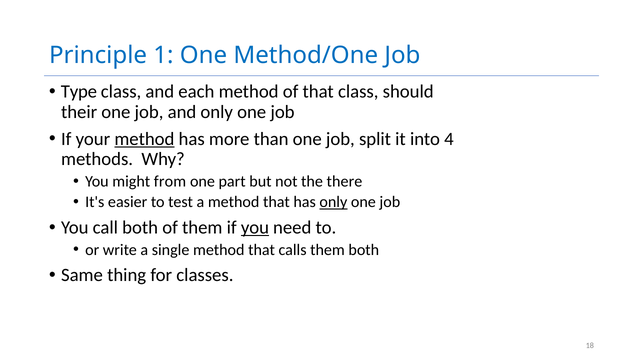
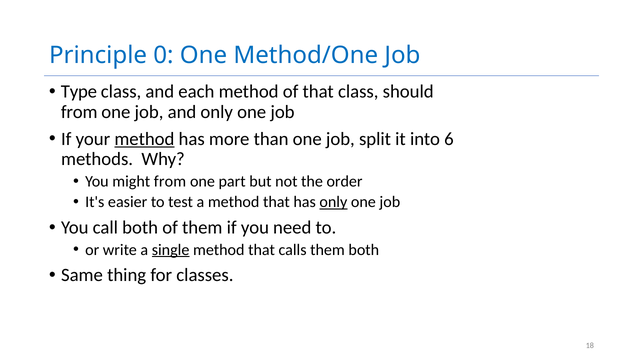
1: 1 -> 0
their at (79, 112): their -> from
4: 4 -> 6
there: there -> order
you at (255, 227) underline: present -> none
single underline: none -> present
